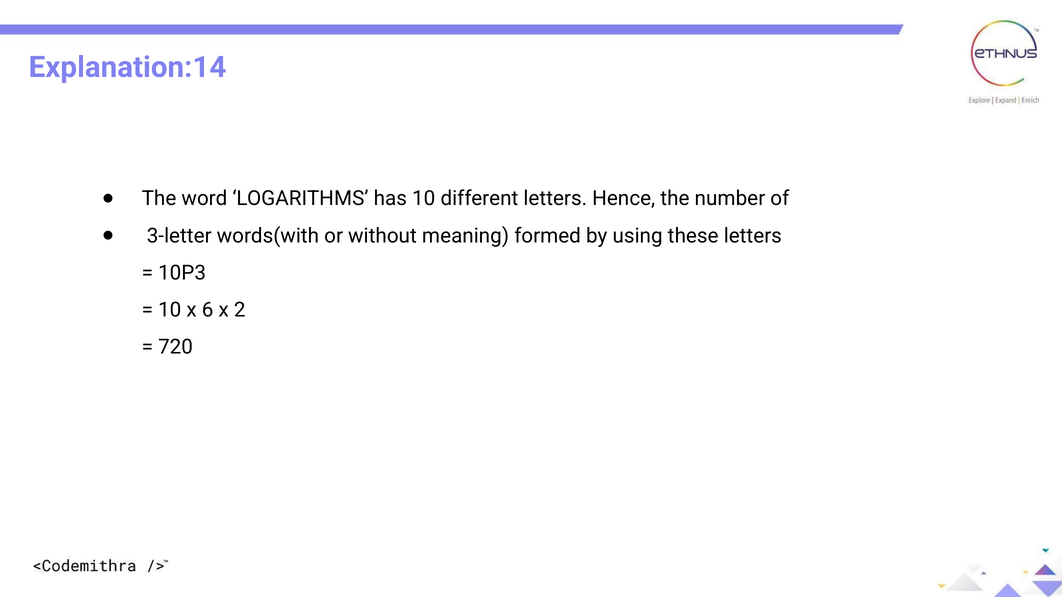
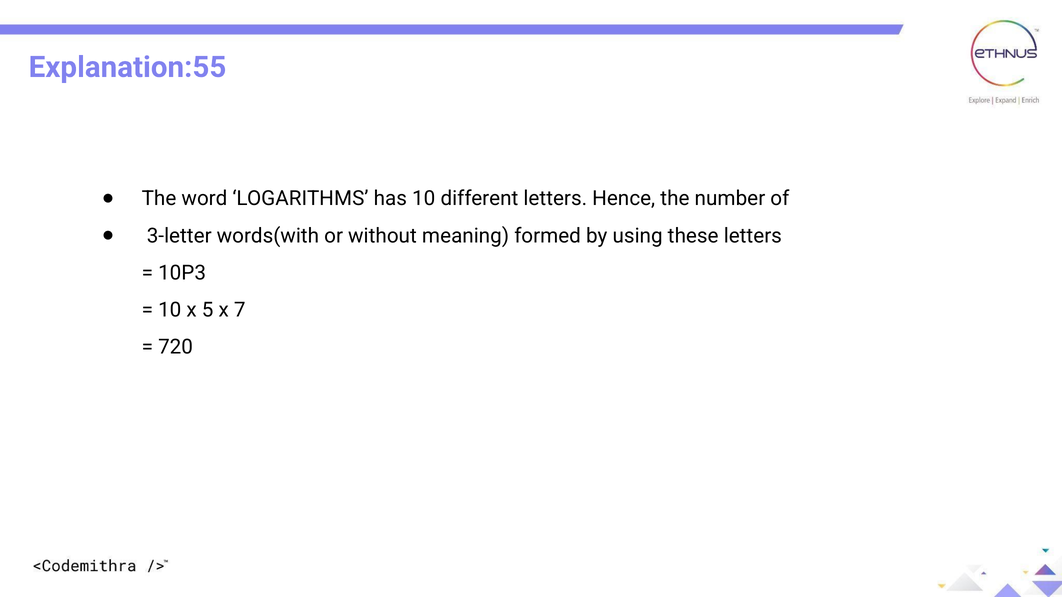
Explanation:14: Explanation:14 -> Explanation:55
6: 6 -> 5
2: 2 -> 7
